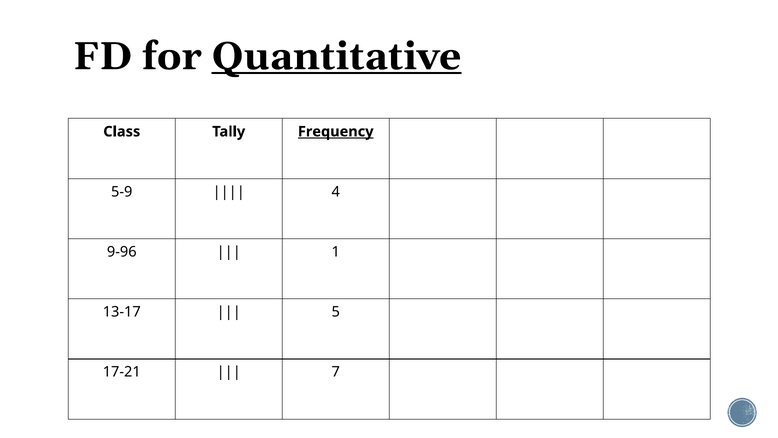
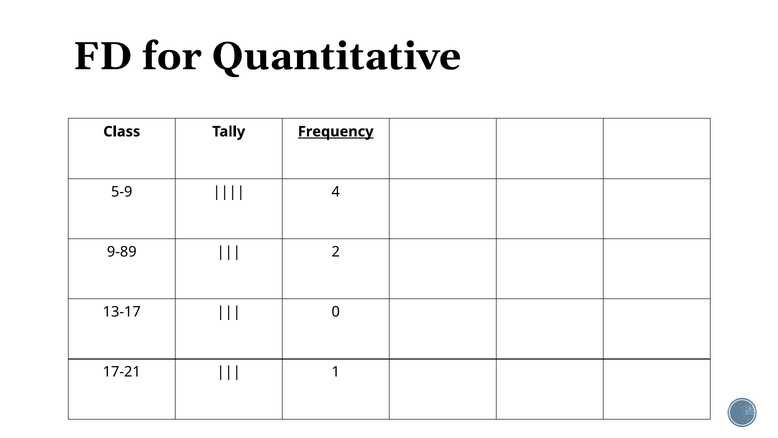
Quantitative underline: present -> none
9-96: 9-96 -> 9-89
1: 1 -> 2
5: 5 -> 0
7: 7 -> 1
